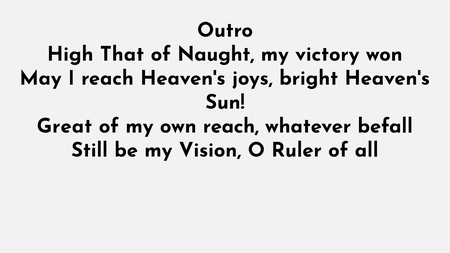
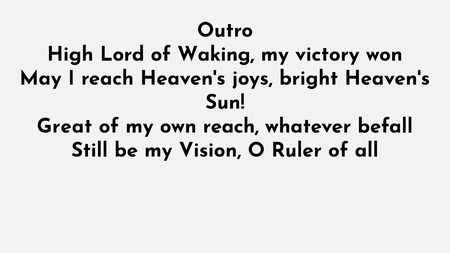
That: That -> Lord
Naught: Naught -> Waking
